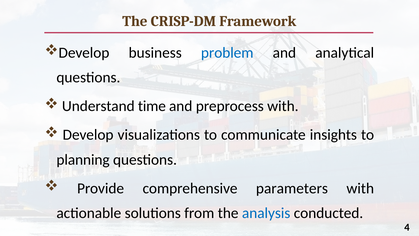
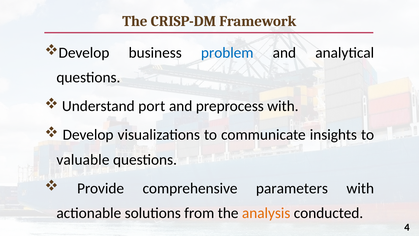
time: time -> port
planning: planning -> valuable
analysis colour: blue -> orange
